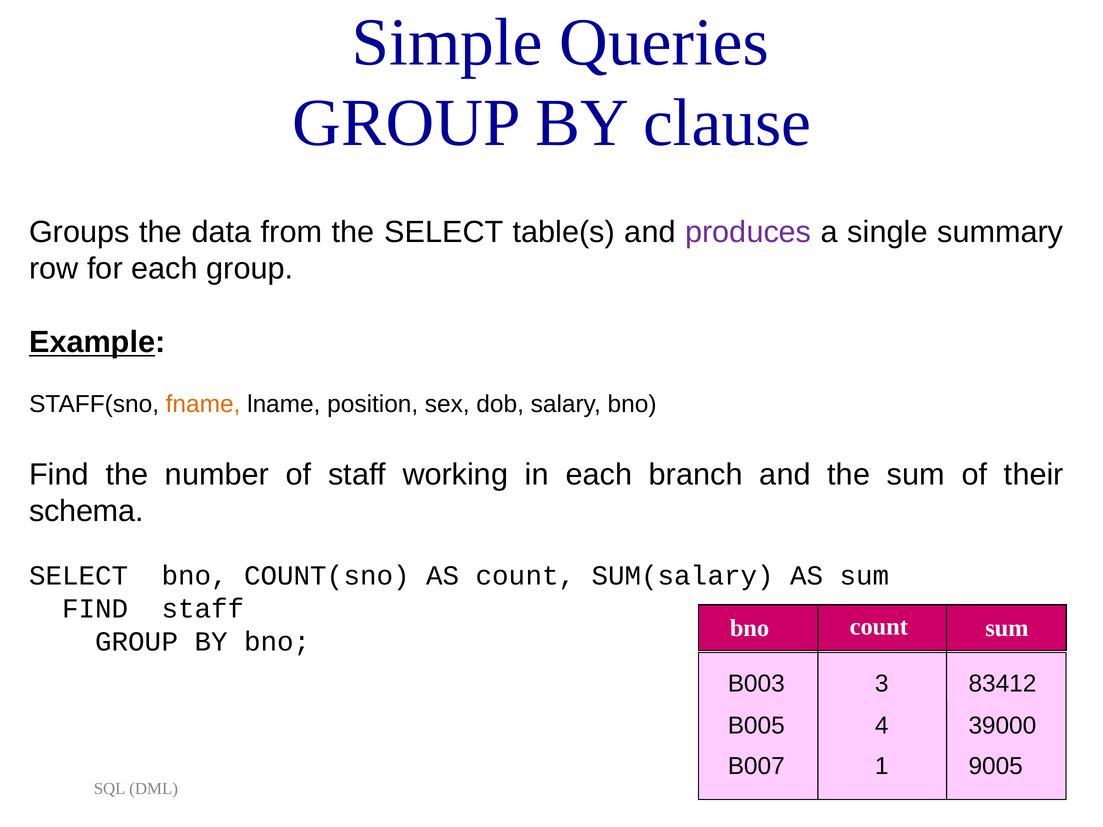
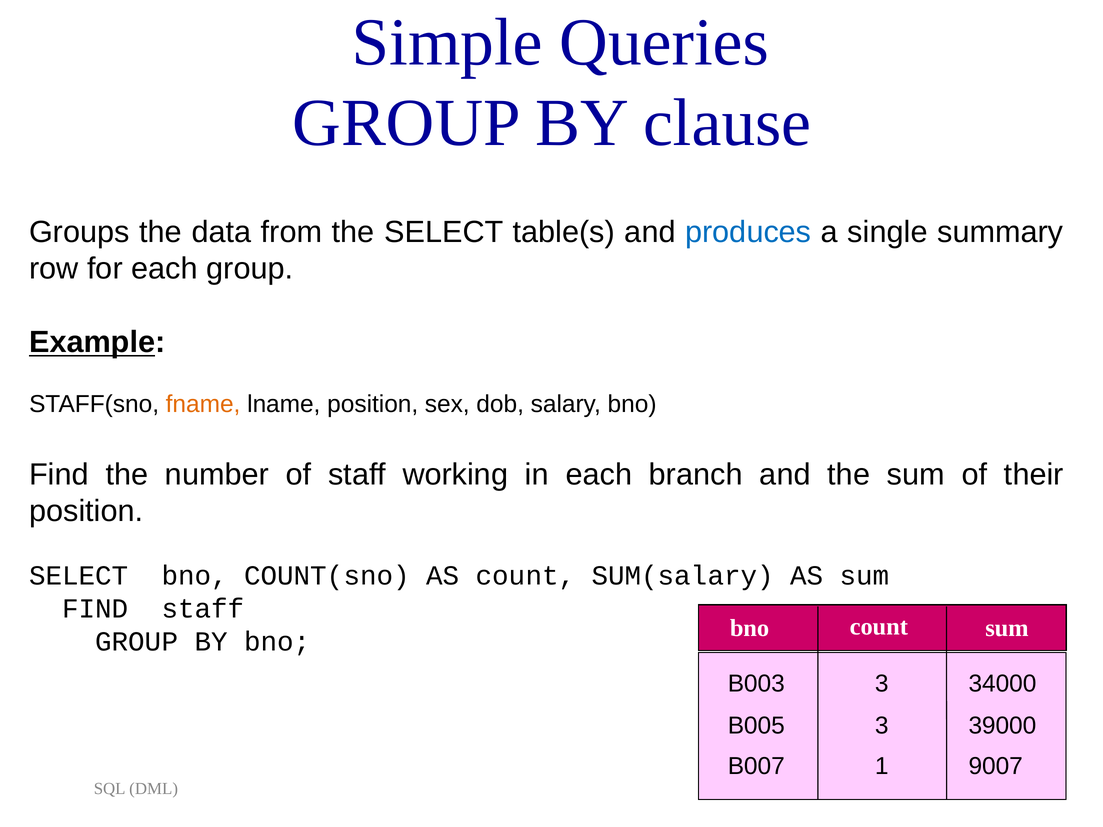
produces colour: purple -> blue
schema at (86, 511): schema -> position
83412: 83412 -> 34000
B005 4: 4 -> 3
9005: 9005 -> 9007
